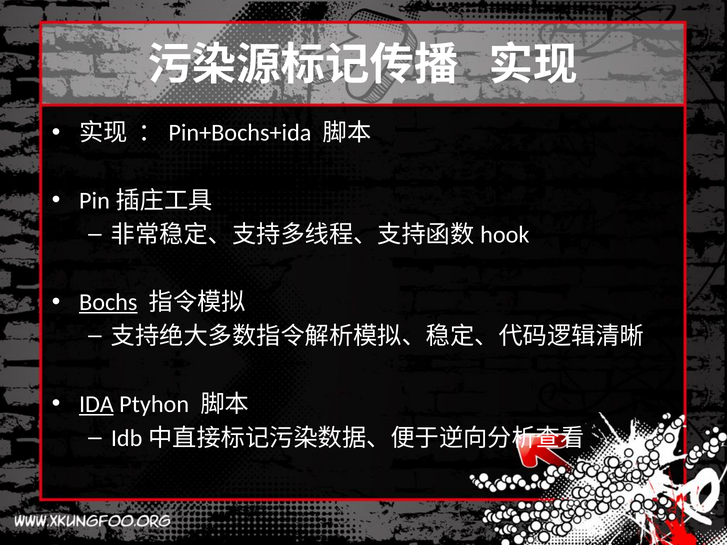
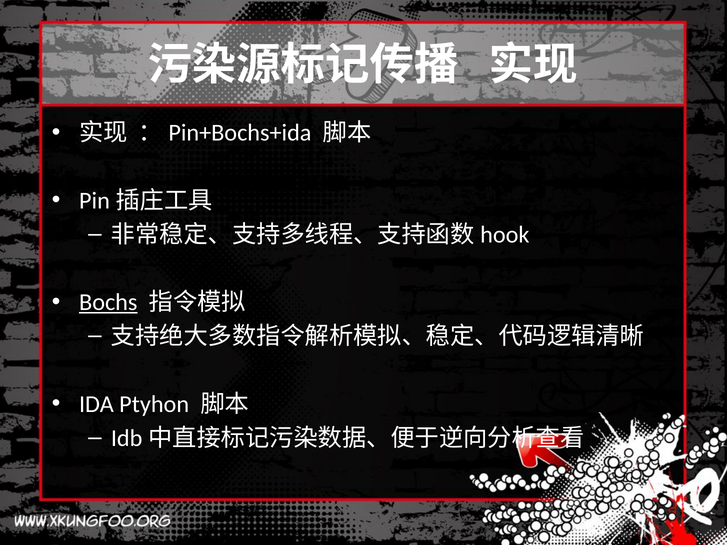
IDA underline: present -> none
